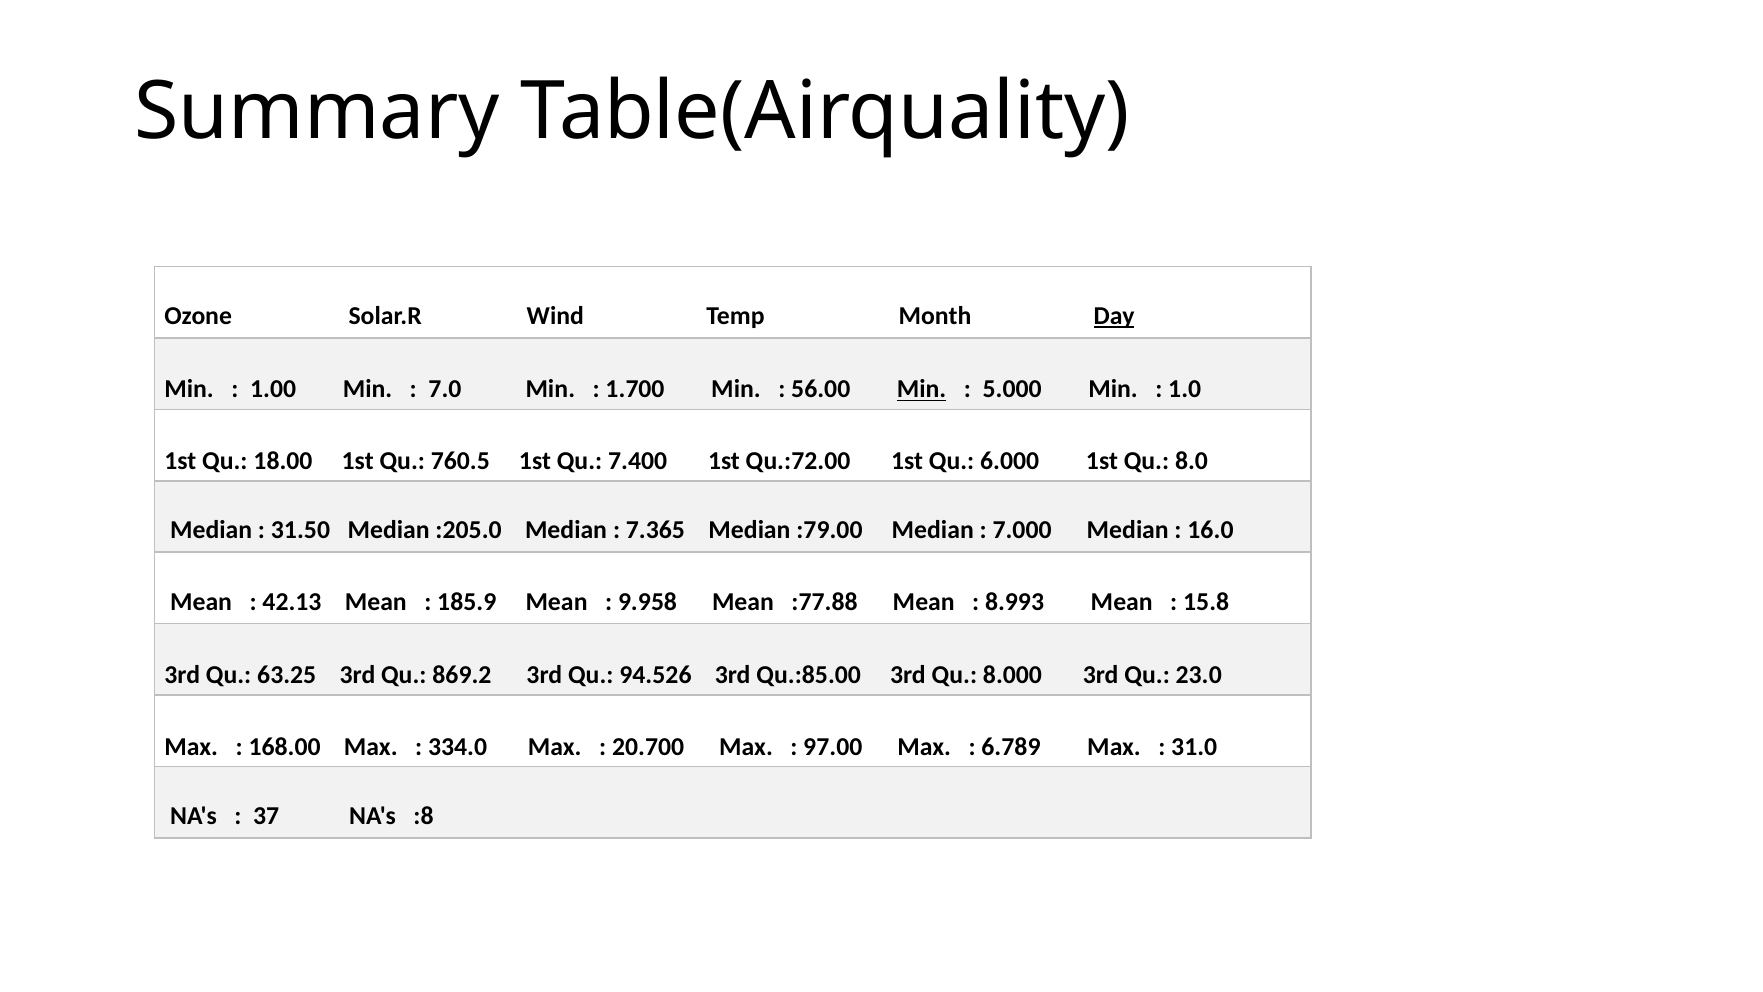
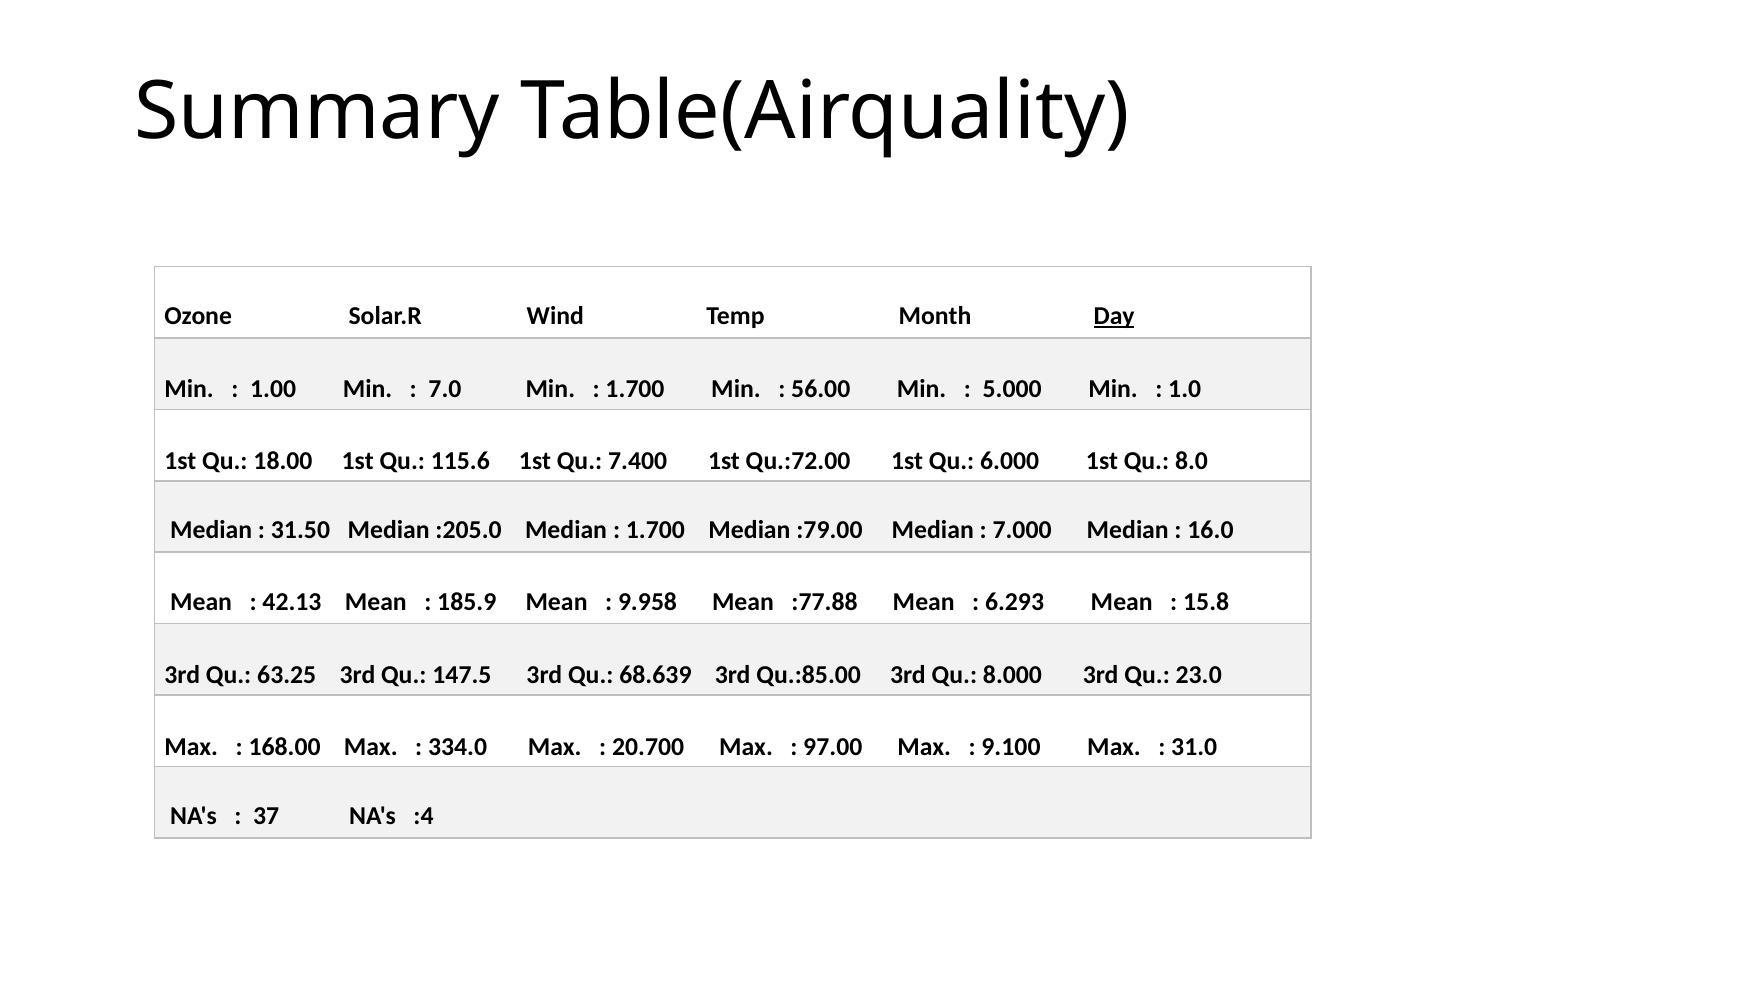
Min at (922, 389) underline: present -> none
760.5: 760.5 -> 115.6
7.365 at (655, 530): 7.365 -> 1.700
8.993: 8.993 -> 6.293
869.2: 869.2 -> 147.5
94.526: 94.526 -> 68.639
6.789: 6.789 -> 9.100
:8: :8 -> :4
